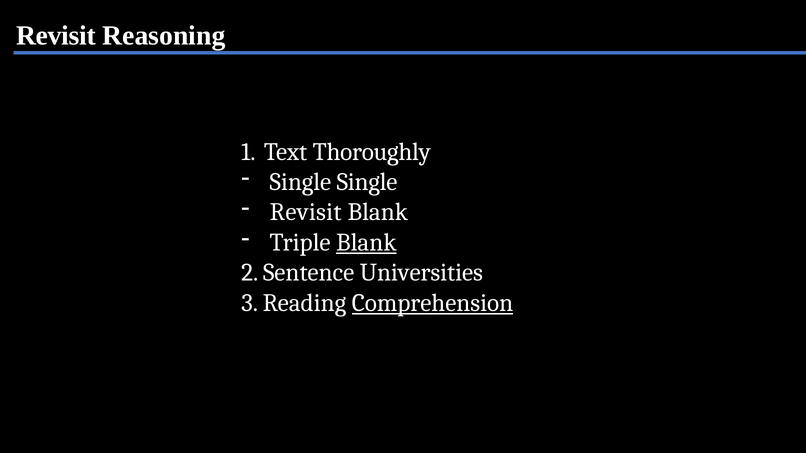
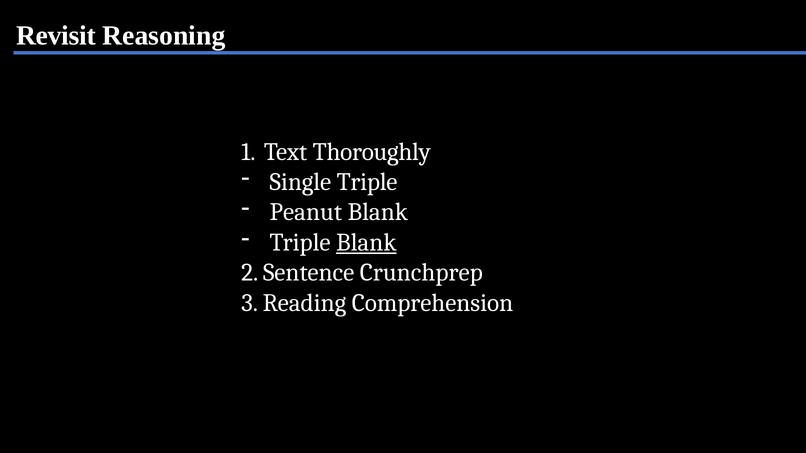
Single Single: Single -> Triple
Revisit at (306, 212): Revisit -> Peanut
Universities: Universities -> Crunchprep
Comprehension underline: present -> none
